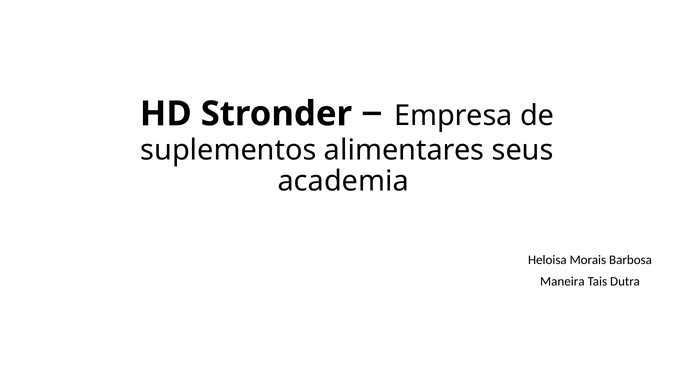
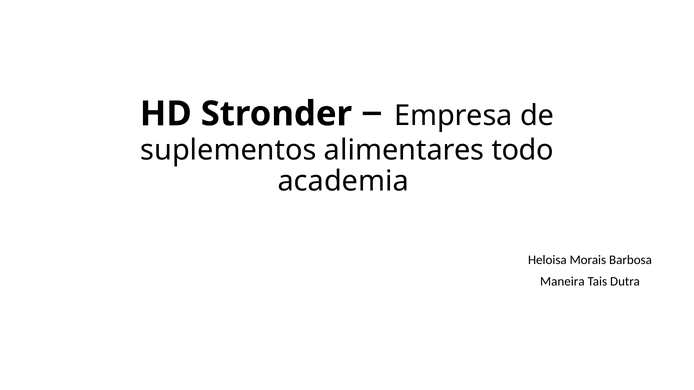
seus: seus -> todo
